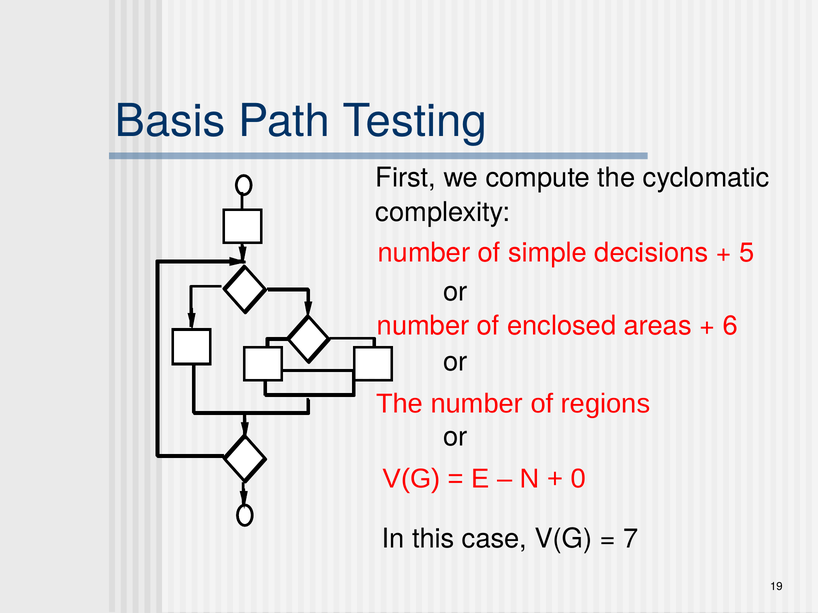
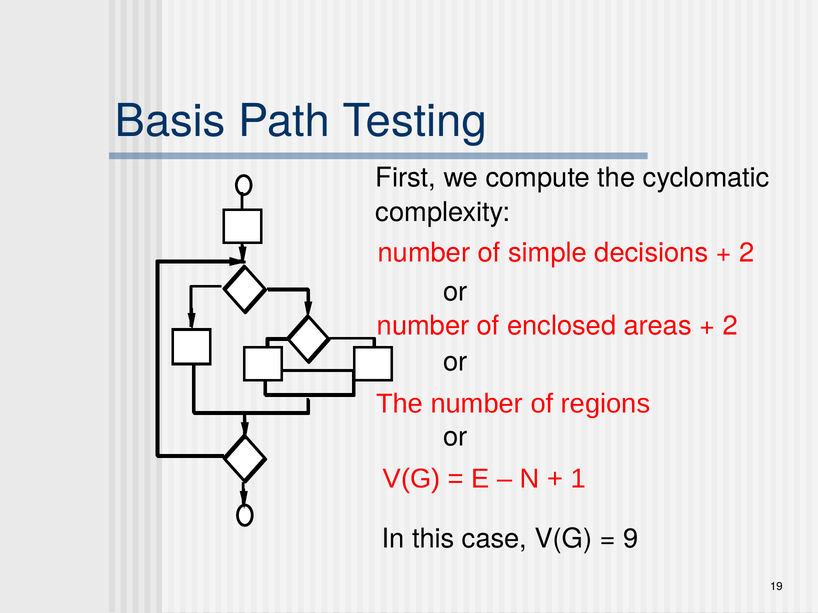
5 at (747, 253): 5 -> 2
6 at (730, 326): 6 -> 2
0: 0 -> 1
7: 7 -> 9
